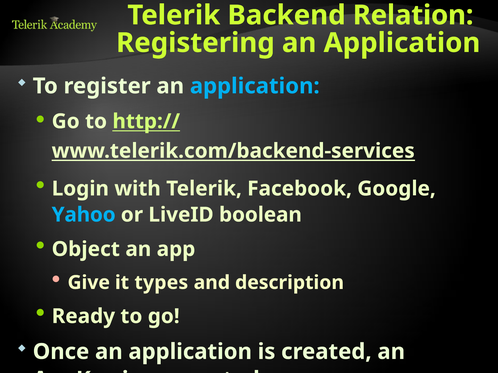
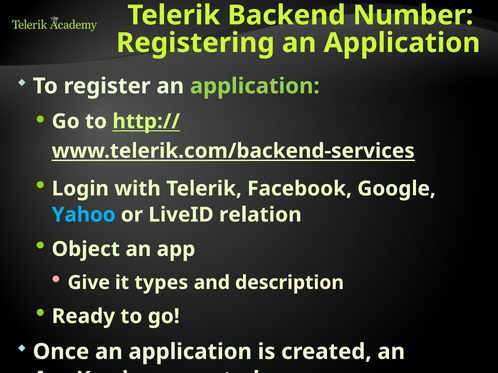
Relation: Relation -> Number
application at (255, 86) colour: light blue -> light green
boolean: boolean -> relation
